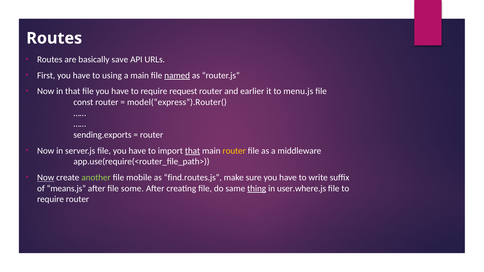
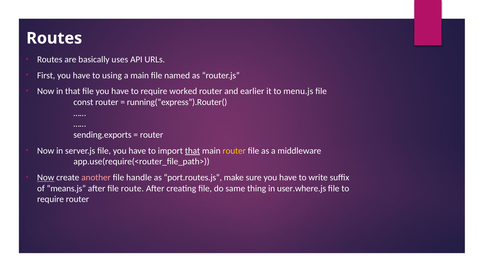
save: save -> uses
named underline: present -> none
request: request -> worked
model(“express”).Router(: model(“express”).Router( -> running(“express”).Router(
another colour: light green -> pink
mobile: mobile -> handle
find.routes.js: find.routes.js -> port.routes.js
some: some -> route
thing underline: present -> none
